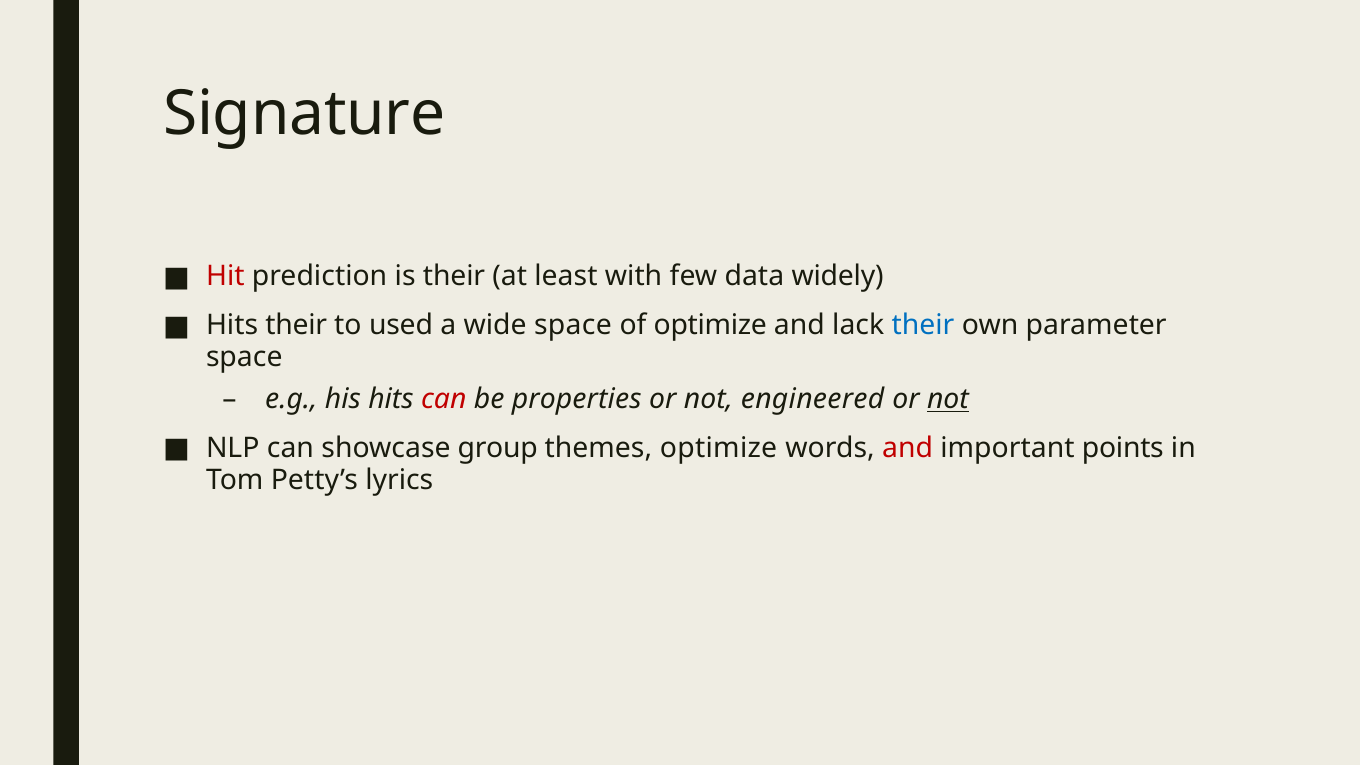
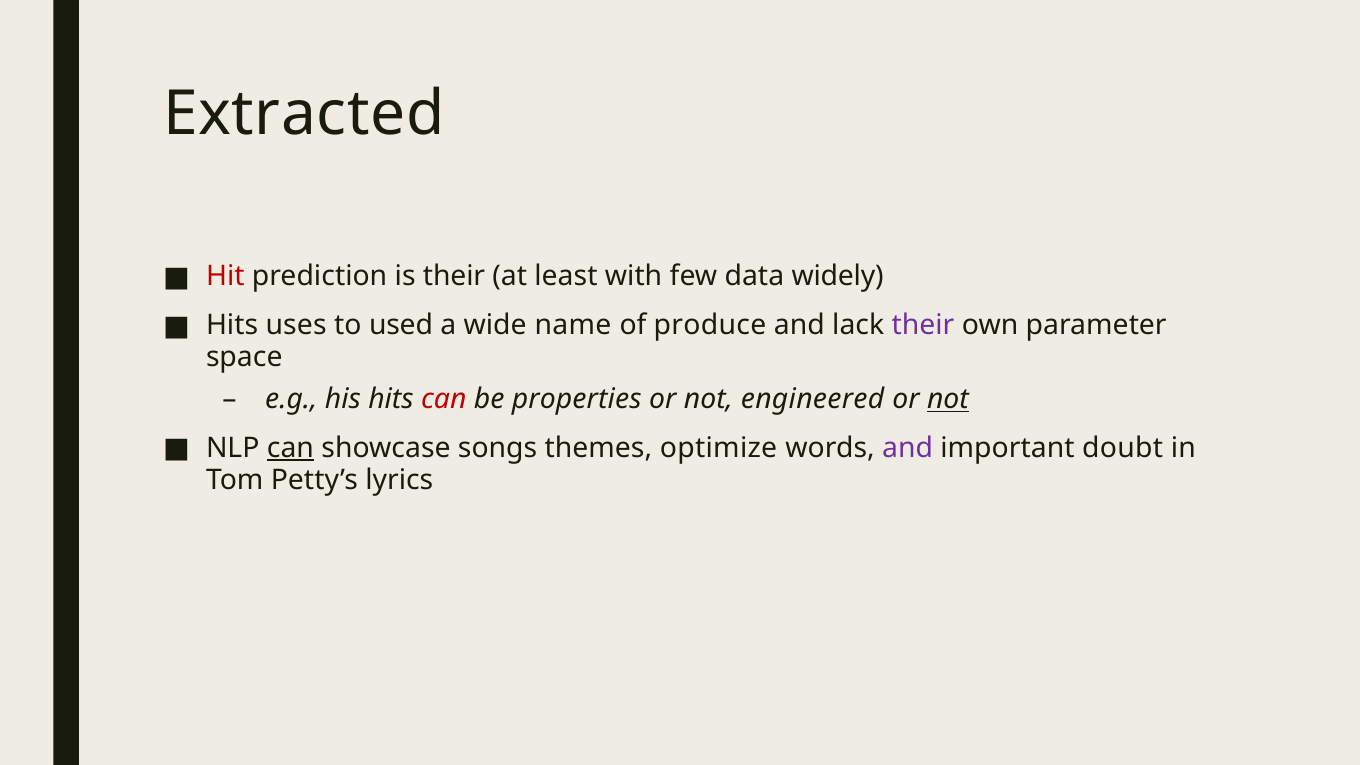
Signature: Signature -> Extracted
Hits their: their -> uses
wide space: space -> name
of optimize: optimize -> produce
their at (923, 325) colour: blue -> purple
can at (290, 448) underline: none -> present
group: group -> songs
and at (908, 448) colour: red -> purple
points: points -> doubt
